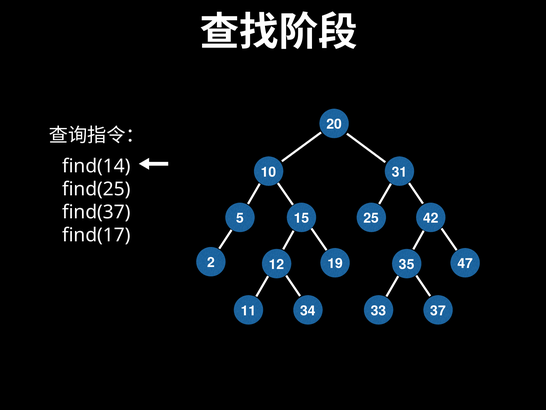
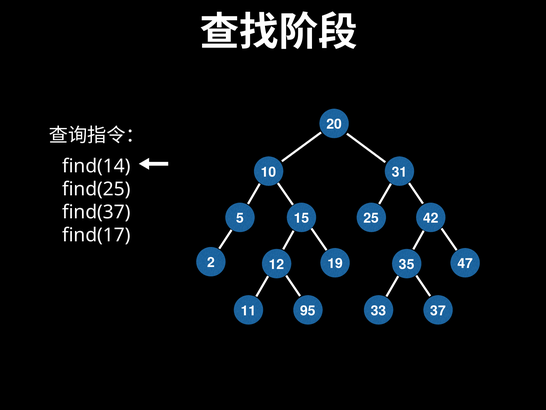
34: 34 -> 95
